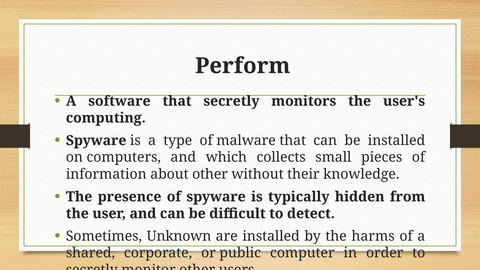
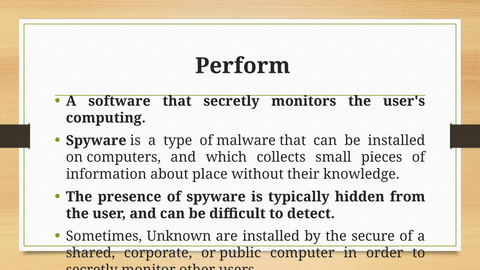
about other: other -> place
harms: harms -> secure
